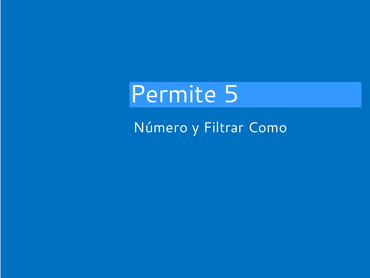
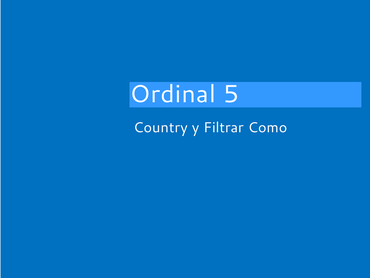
Permite: Permite -> Ordinal
Número: Número -> Country
